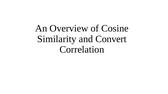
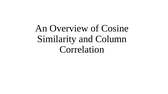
Convert: Convert -> Column
